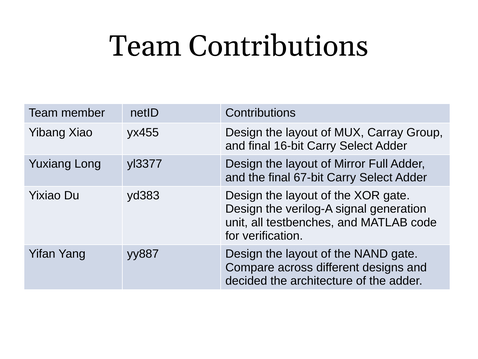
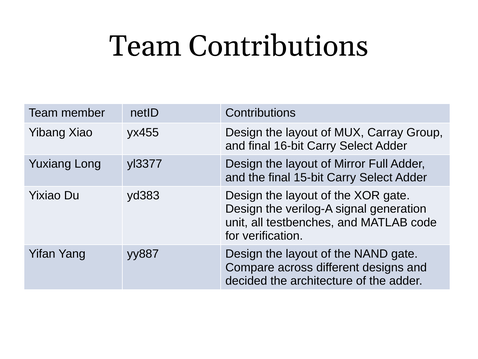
67-bit: 67-bit -> 15-bit
